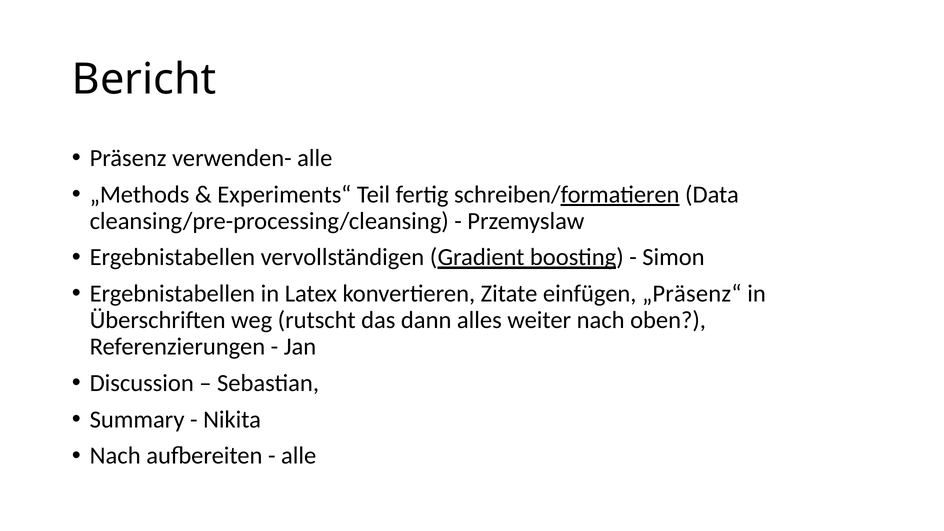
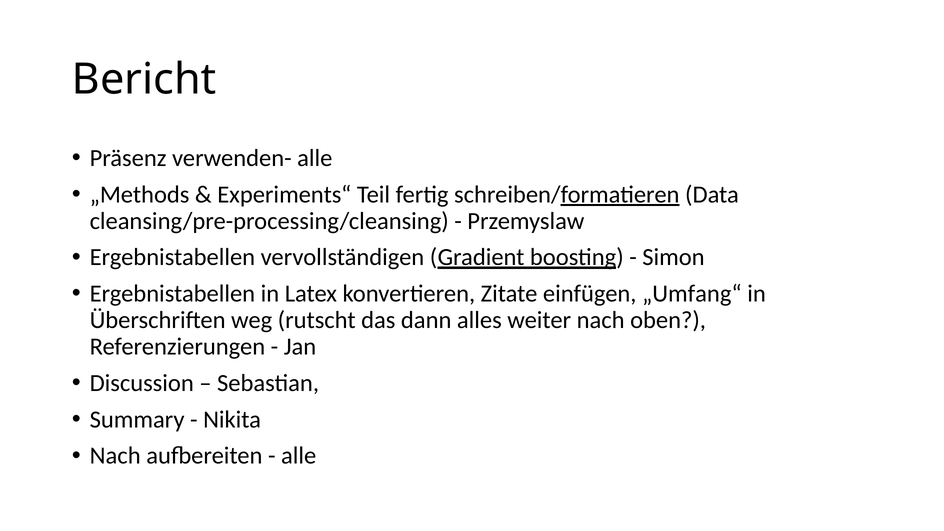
„Präsenz“: „Präsenz“ -> „Umfang“
